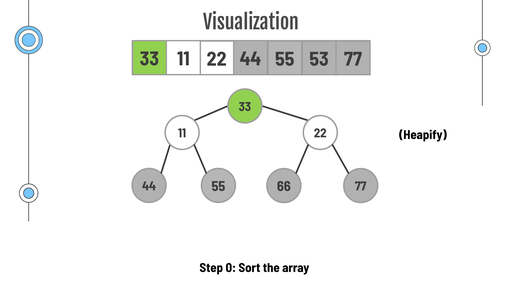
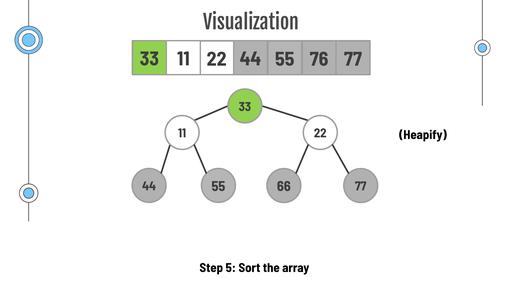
53: 53 -> 76
0: 0 -> 5
